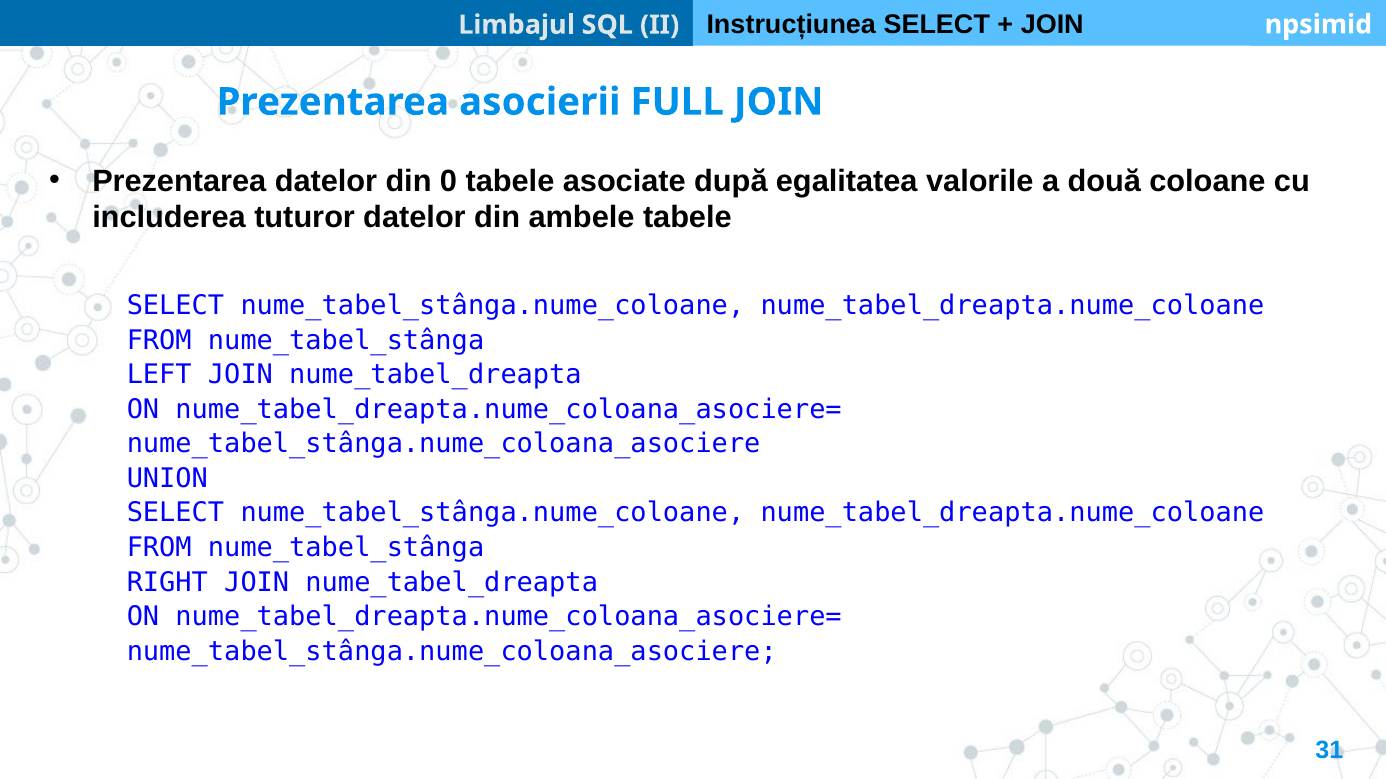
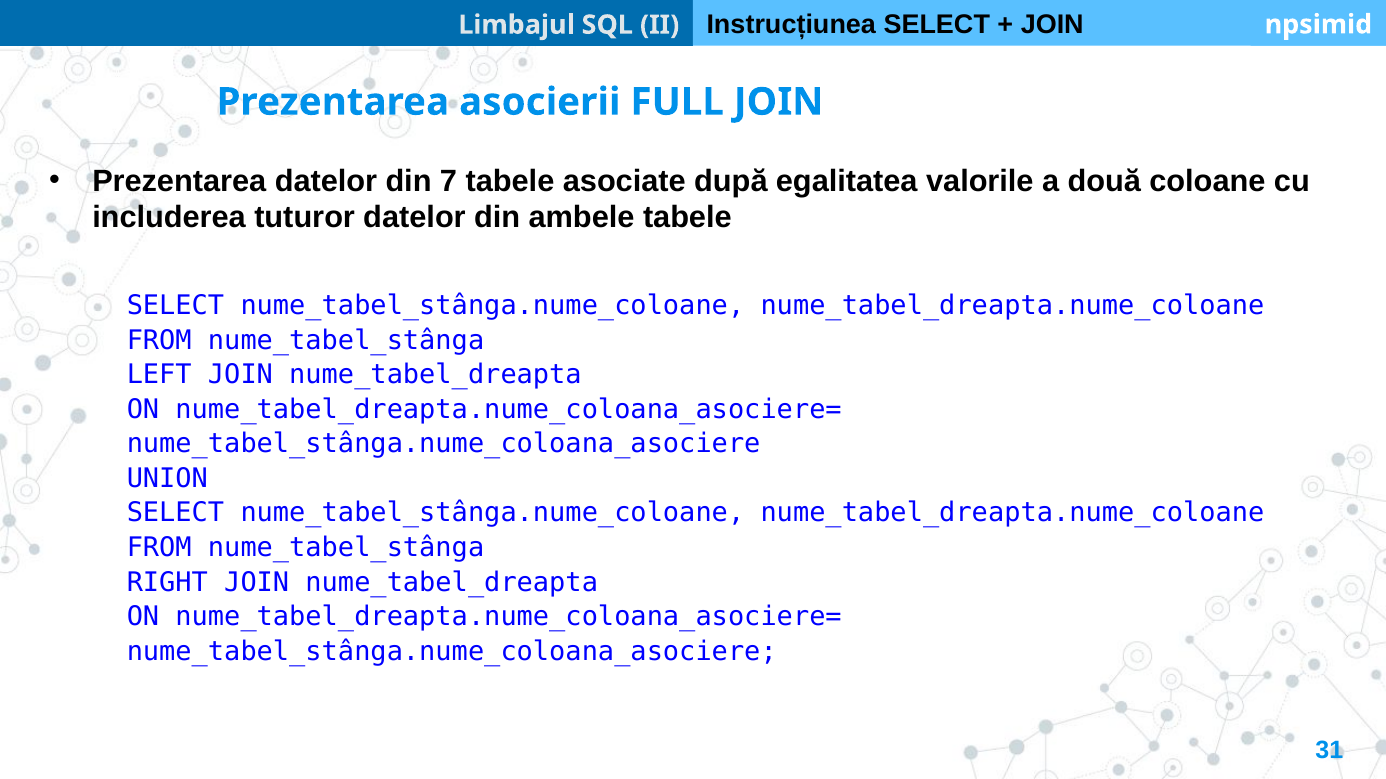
0: 0 -> 7
